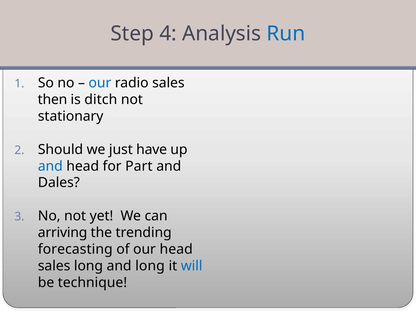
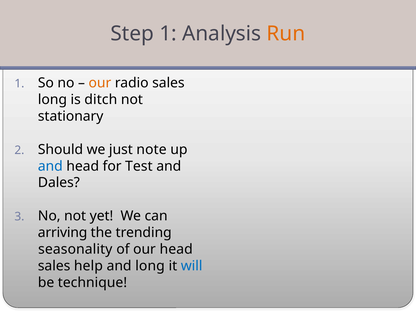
Step 4: 4 -> 1
Run colour: blue -> orange
our at (100, 83) colour: blue -> orange
then at (53, 100): then -> long
have: have -> note
Part: Part -> Test
forecasting: forecasting -> seasonality
sales long: long -> help
